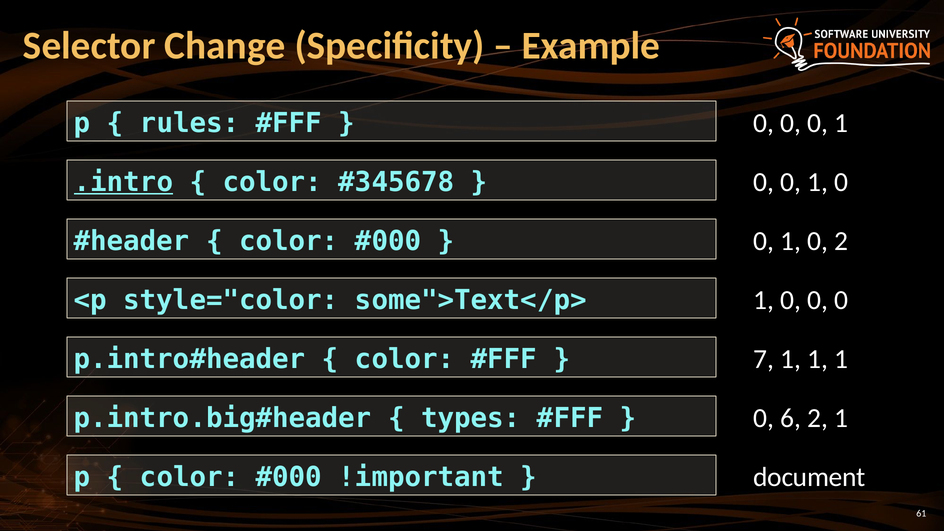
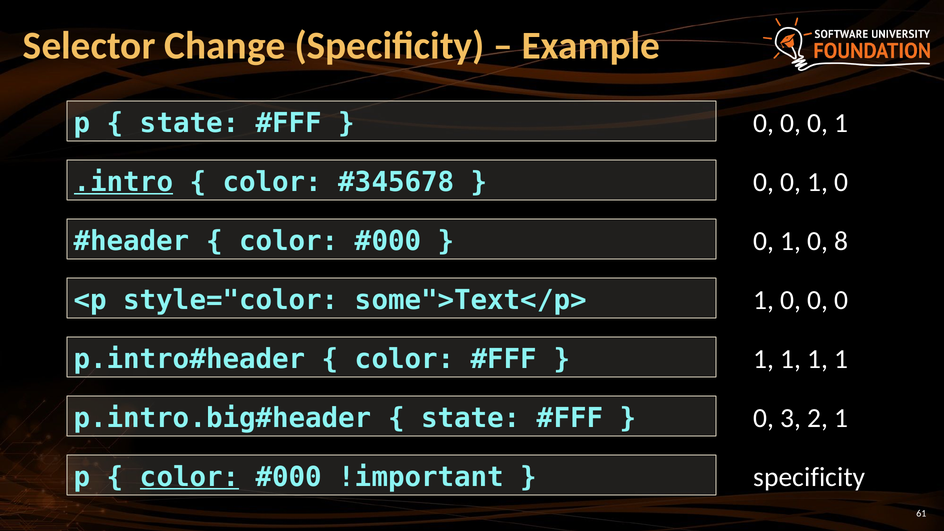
rules at (190, 123): rules -> state
0 2: 2 -> 8
7 at (764, 359): 7 -> 1
types at (471, 418): types -> state
6: 6 -> 3
color at (190, 477) underline: none -> present
document at (809, 477): document -> specificity
